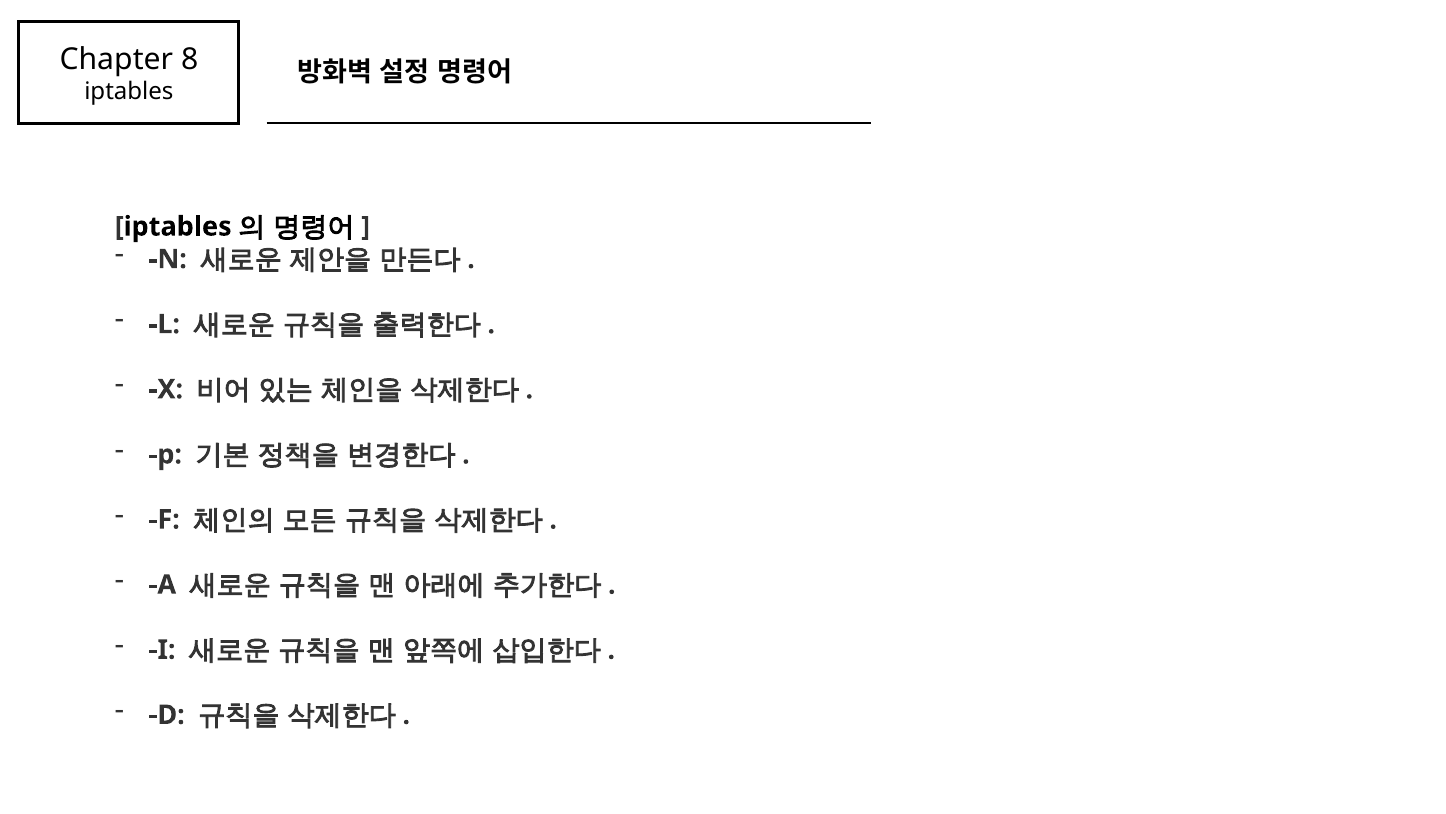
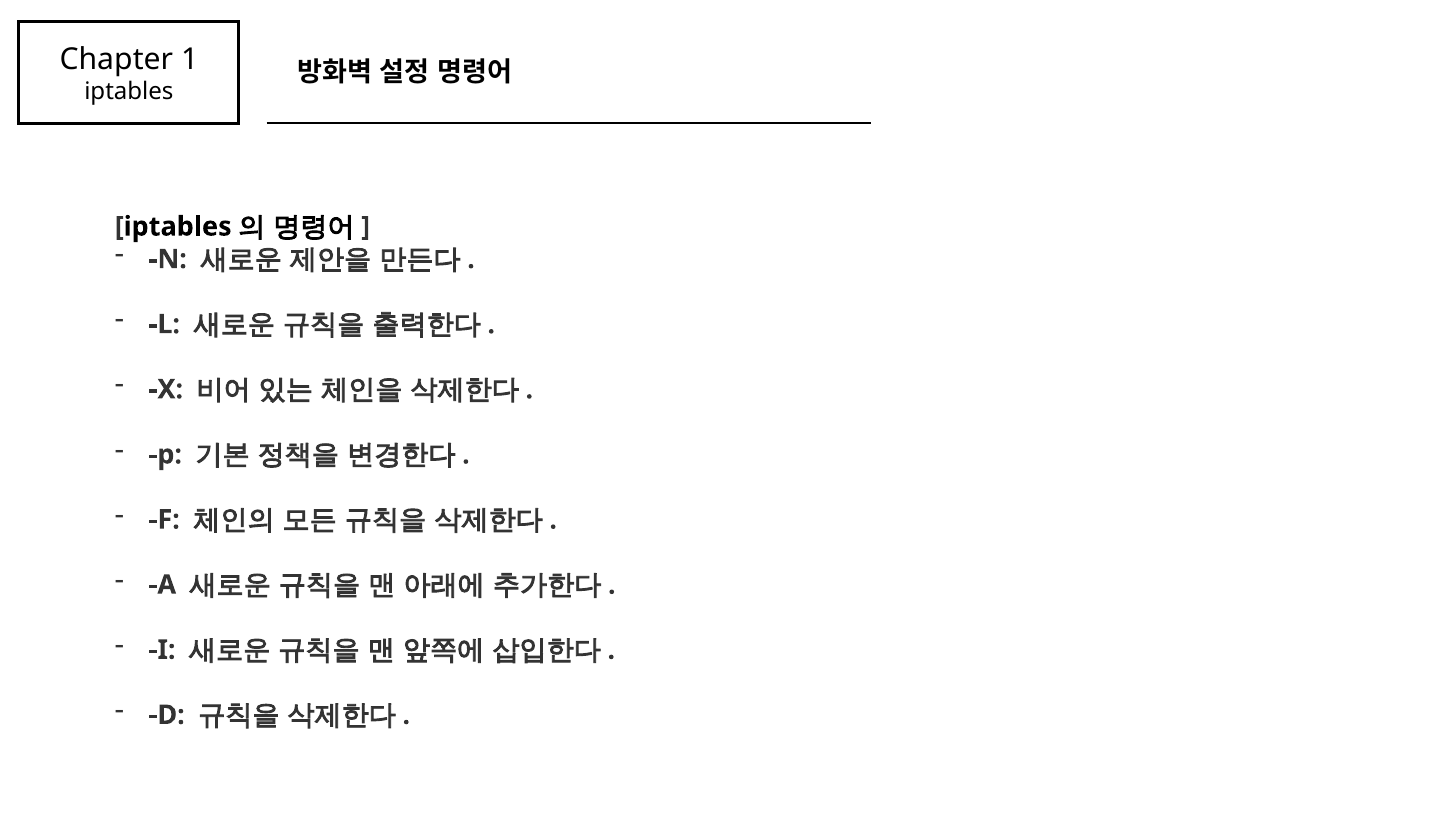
8: 8 -> 1
